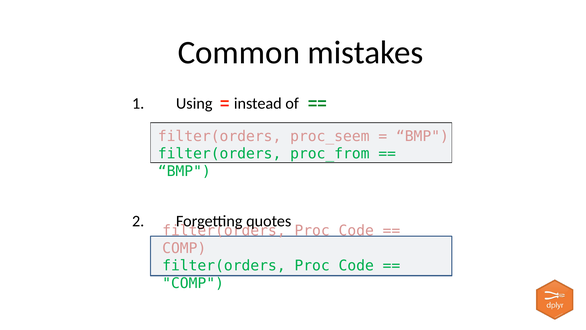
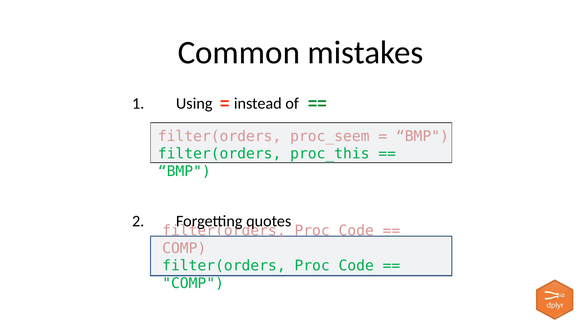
proc_from: proc_from -> proc_this
